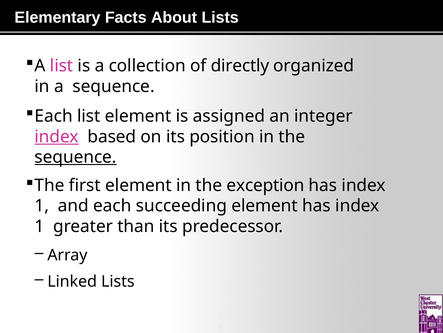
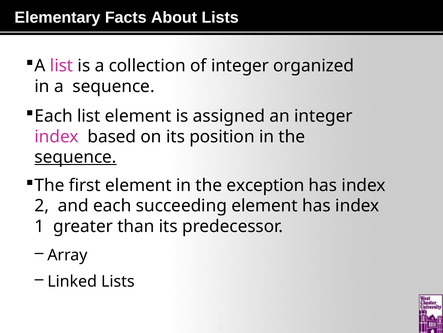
of directly: directly -> integer
index at (57, 136) underline: present -> none
1 at (42, 205): 1 -> 2
